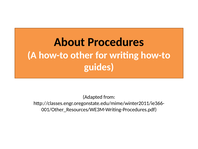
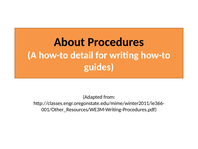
other: other -> detail
